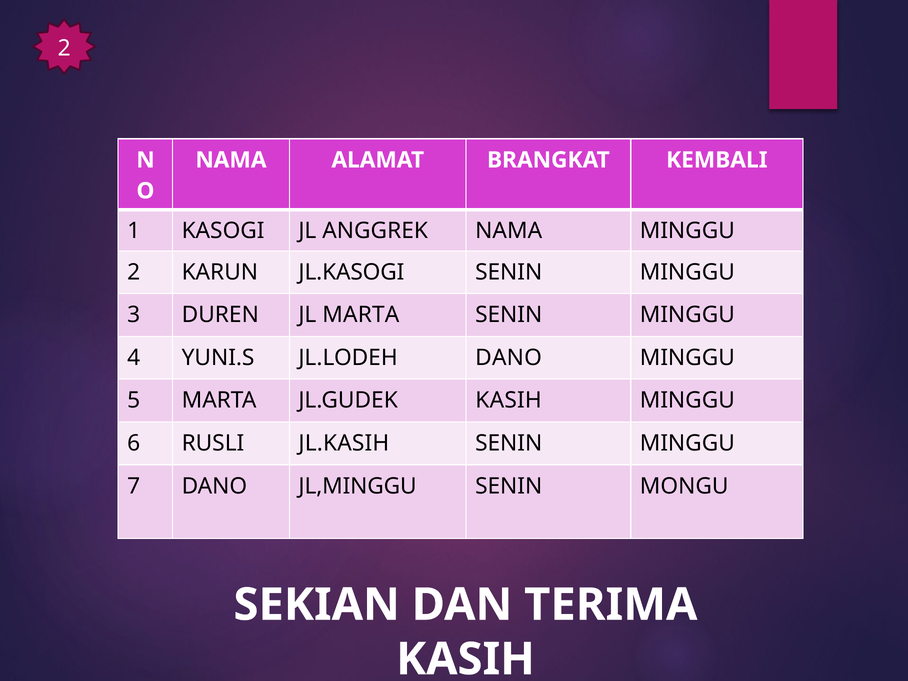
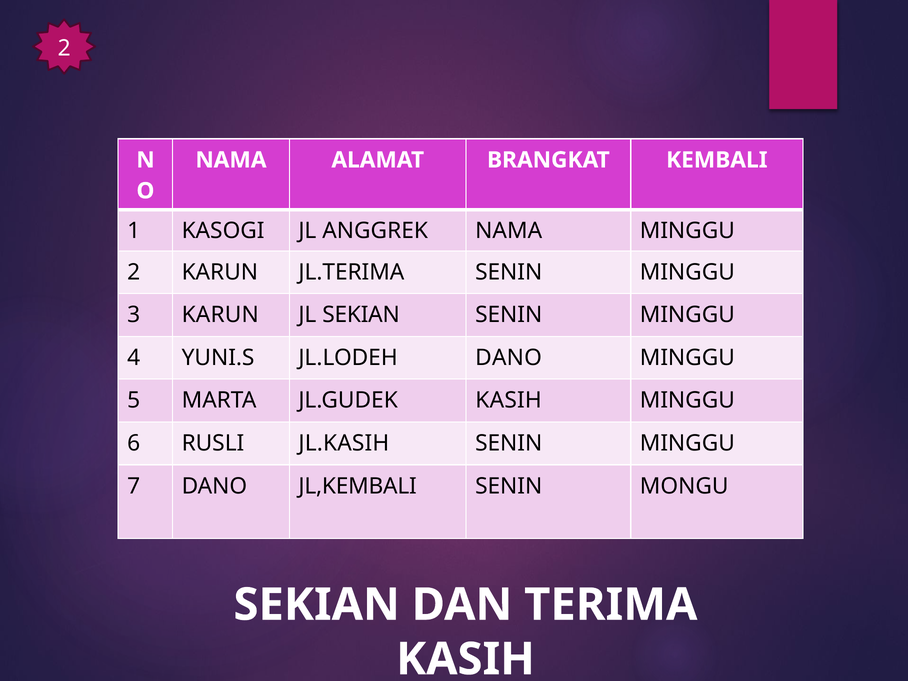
JL.KASOGI: JL.KASOGI -> JL.TERIMA
3 DUREN: DUREN -> KARUN
JL MARTA: MARTA -> SEKIAN
JL,MINGGU: JL,MINGGU -> JL,KEMBALI
